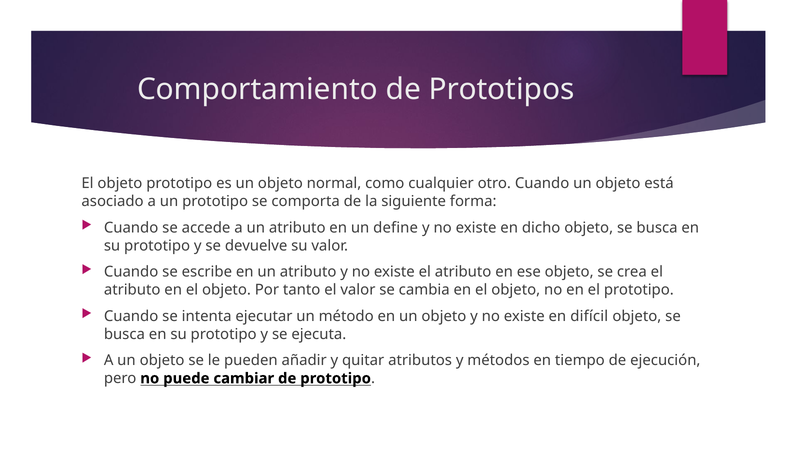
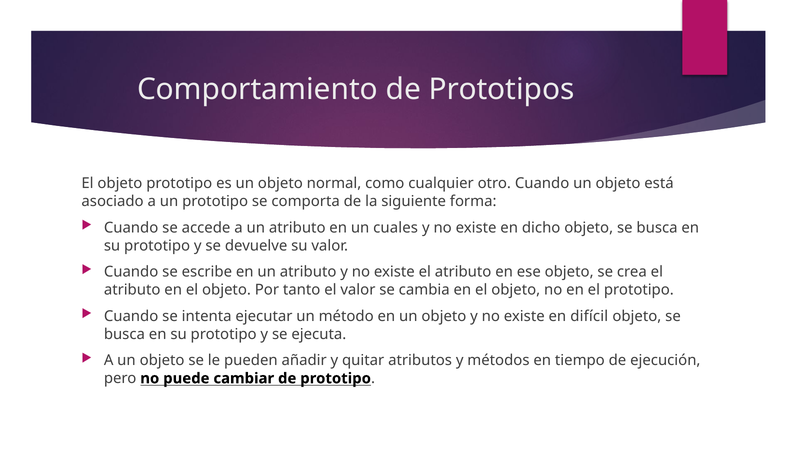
define: define -> cuales
